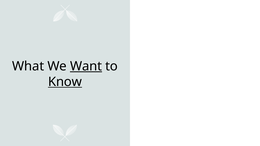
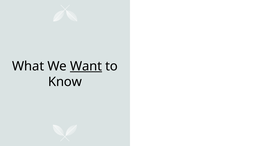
Know underline: present -> none
